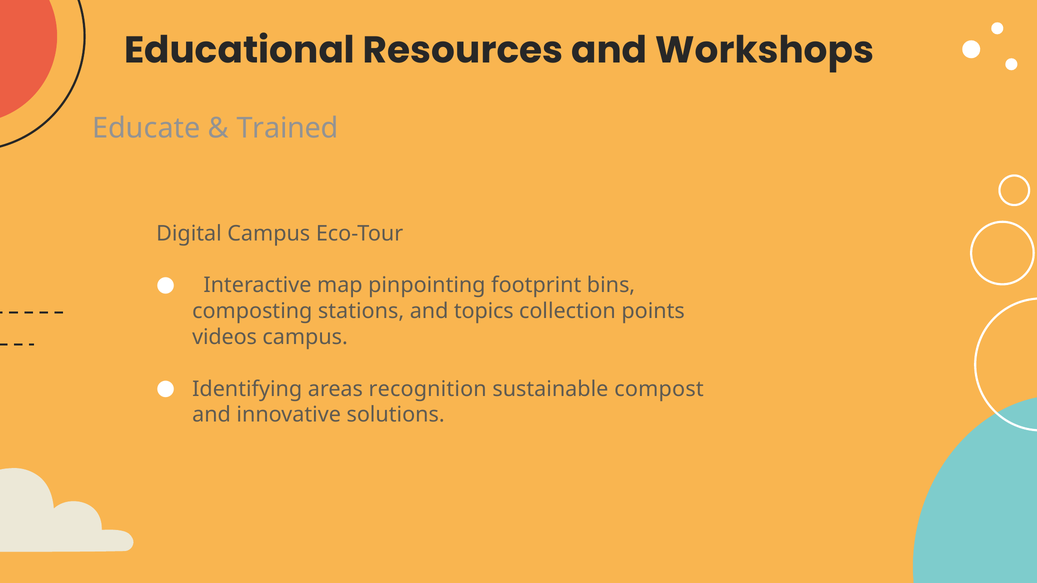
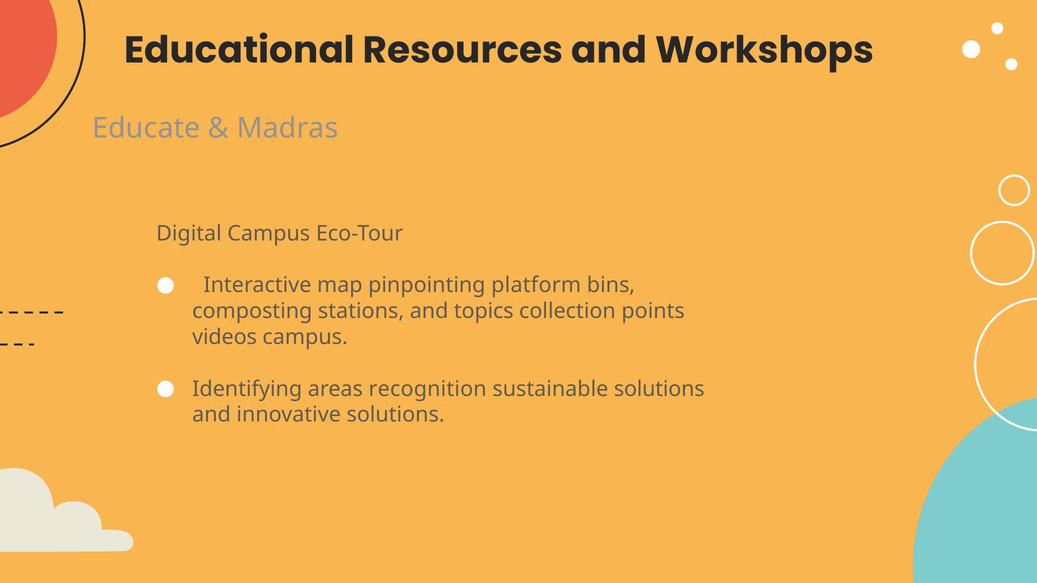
Trained: Trained -> Madras
footprint: footprint -> platform
sustainable compost: compost -> solutions
